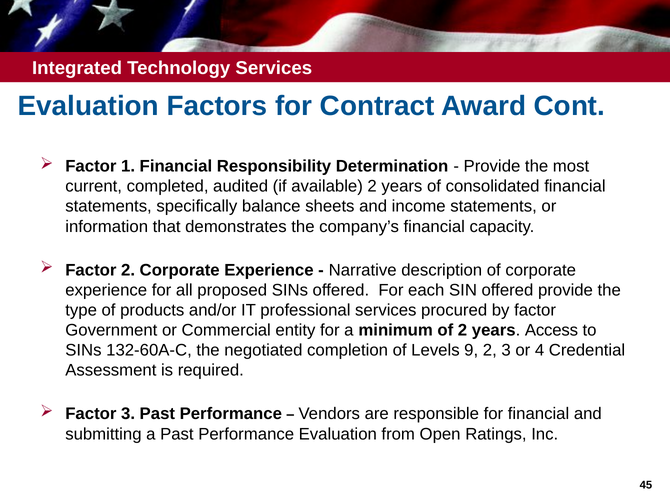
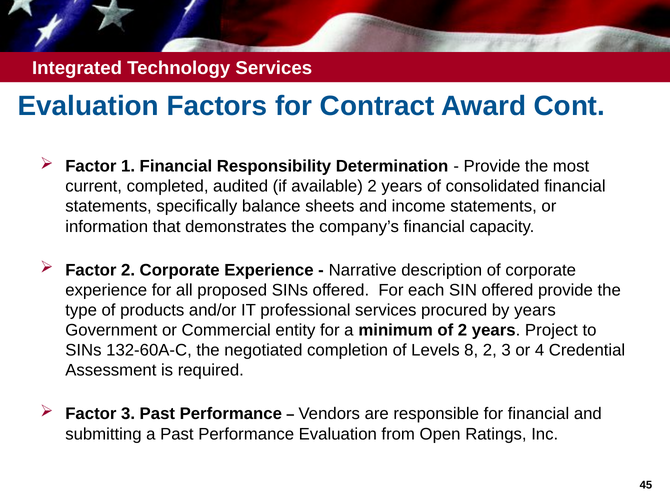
by factor: factor -> years
Access: Access -> Project
9: 9 -> 8
